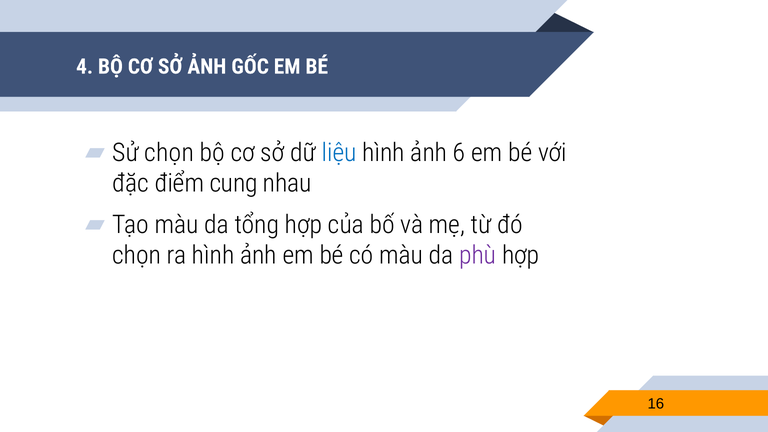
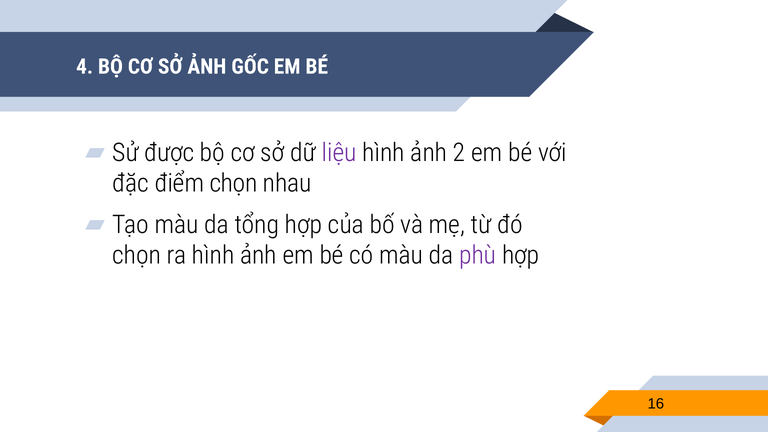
Sử chọn: chọn -> được
liệu colour: blue -> purple
6: 6 -> 2
điểm cung: cung -> chọn
